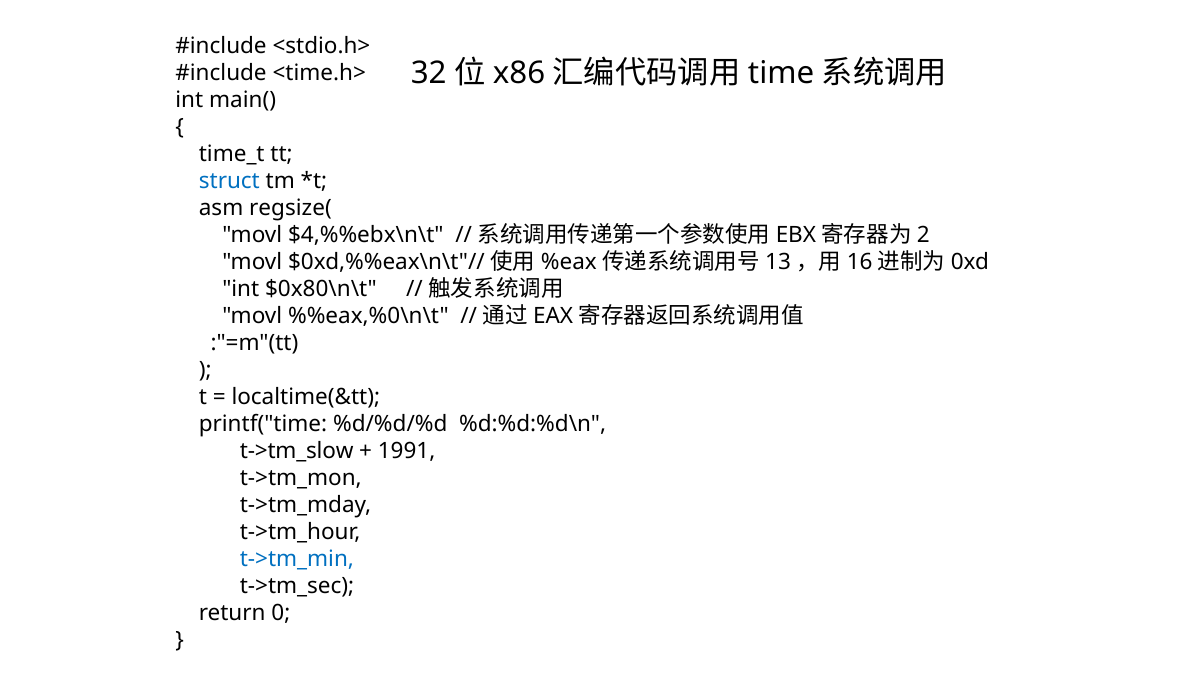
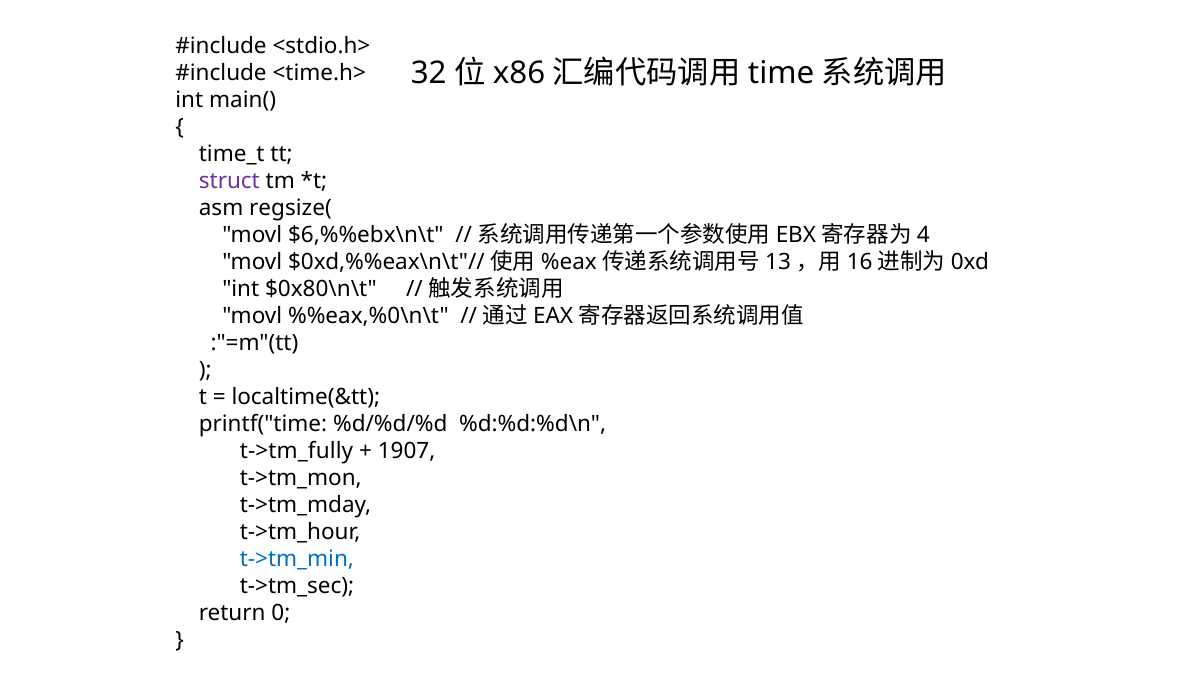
struct colour: blue -> purple
$4,%%ebx\n\t: $4,%%ebx\n\t -> $6,%%ebx\n\t
2: 2 -> 4
t->tm_slow: t->tm_slow -> t->tm_fully
1991: 1991 -> 1907
